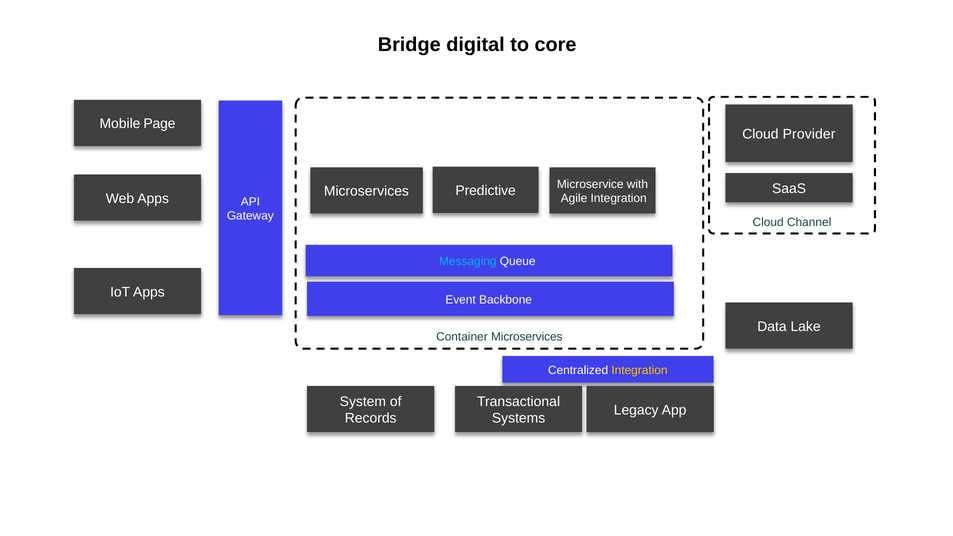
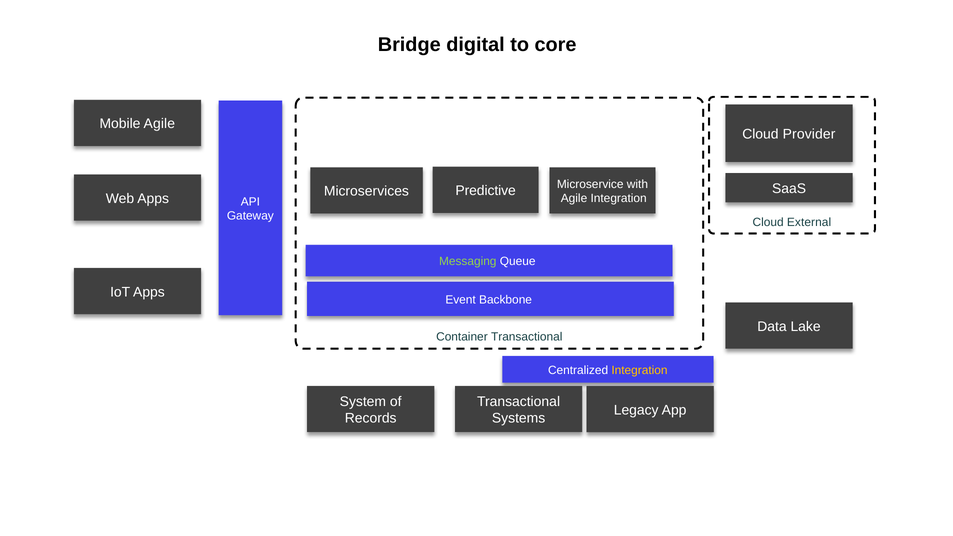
Mobile Page: Page -> Agile
Channel: Channel -> External
Messaging colour: light blue -> light green
Container Microservices: Microservices -> Transactional
